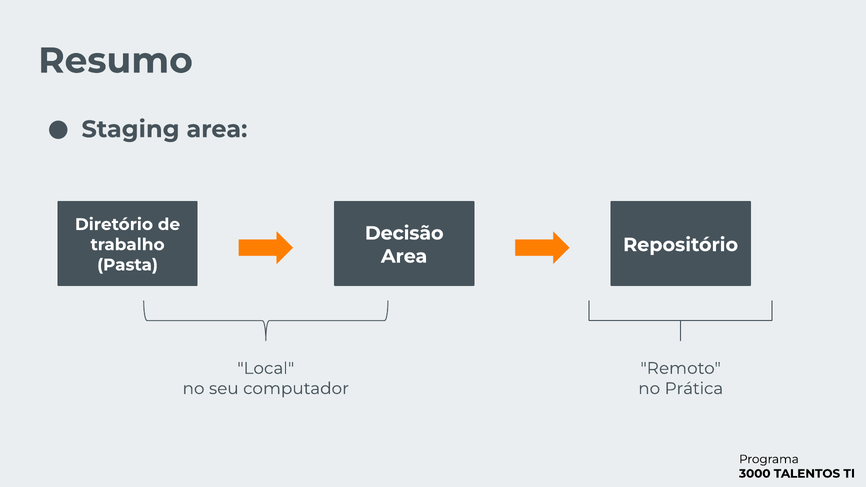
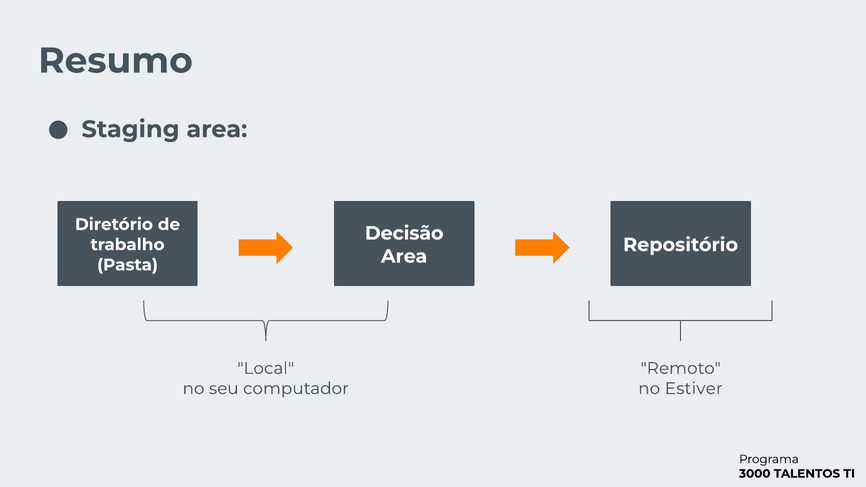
Prática: Prática -> Estiver
